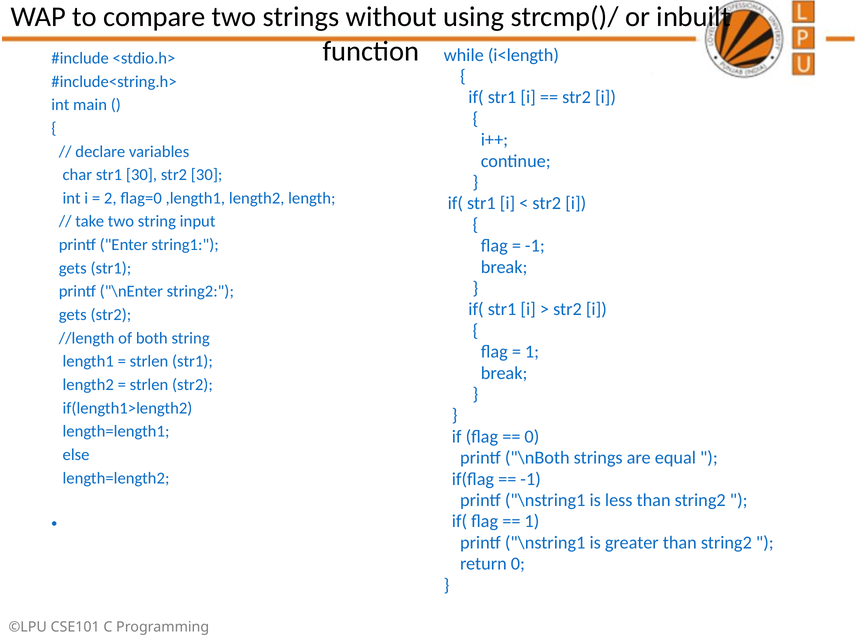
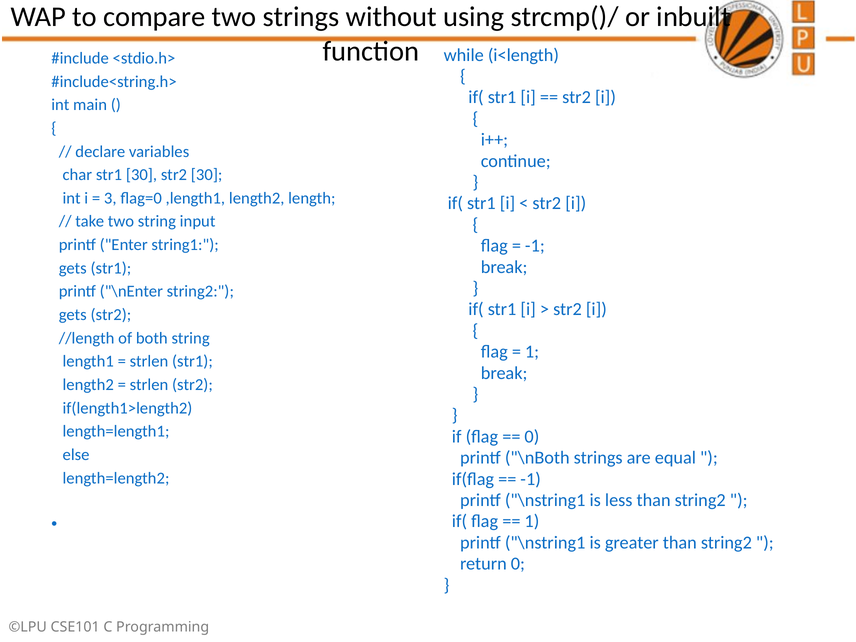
2: 2 -> 3
